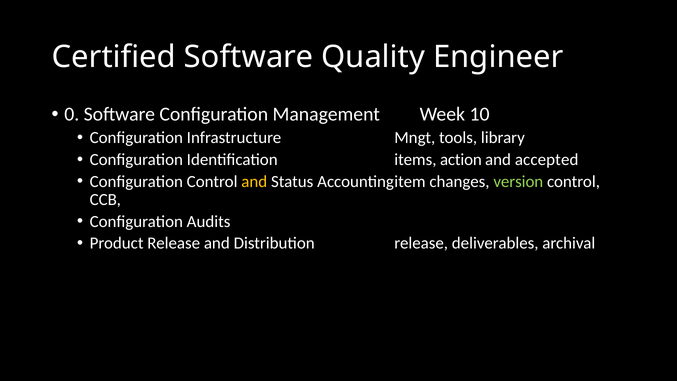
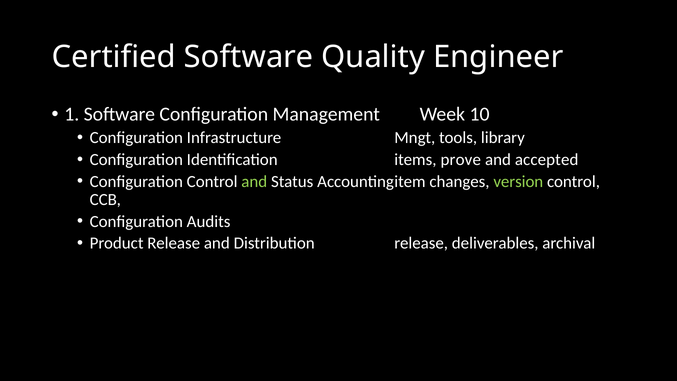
0: 0 -> 1
action: action -> prove
and at (254, 181) colour: yellow -> light green
